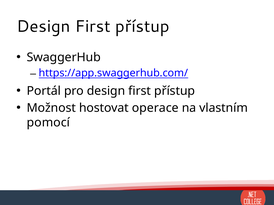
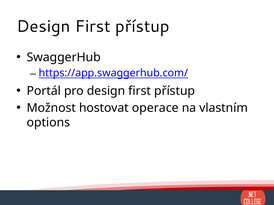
pomocí: pomocí -> options
